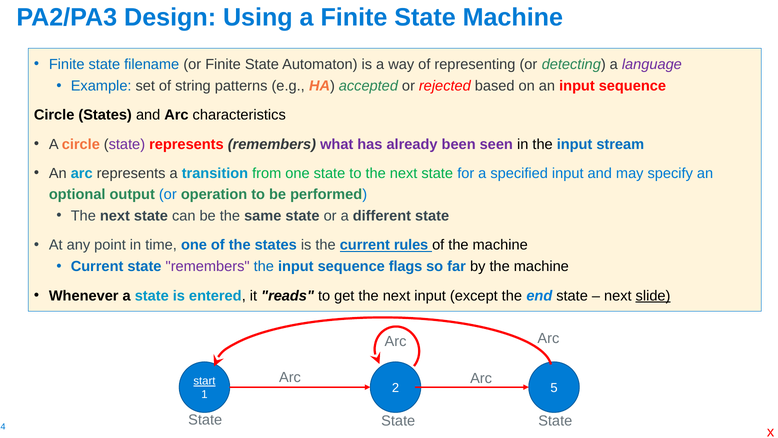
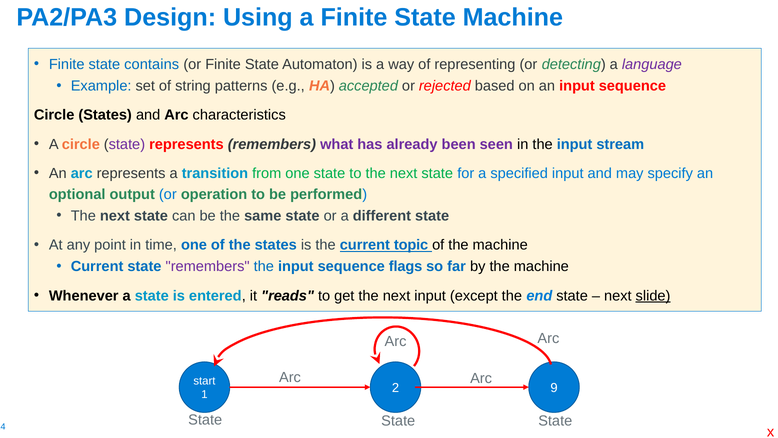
filename: filename -> contains
rules: rules -> topic
start underline: present -> none
5: 5 -> 9
